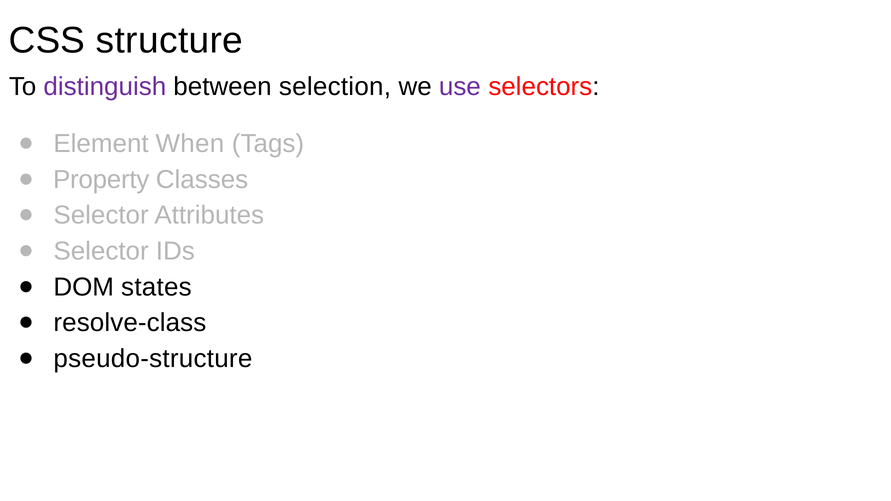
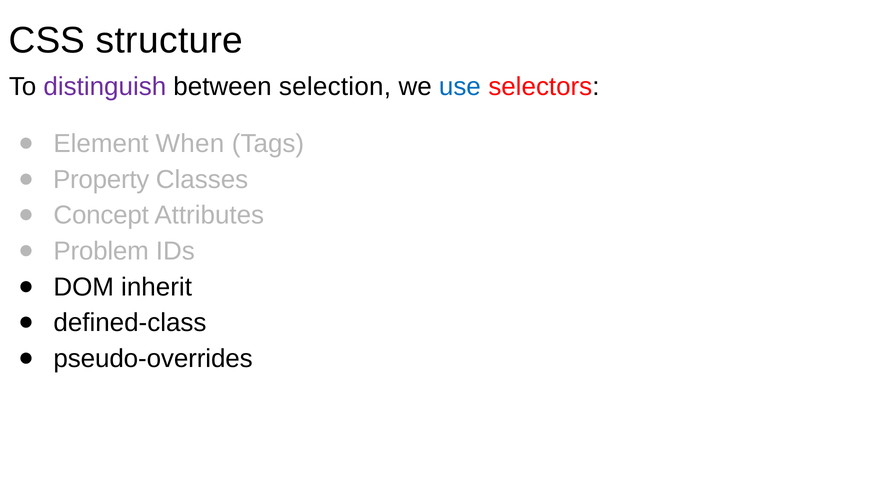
use colour: purple -> blue
Selector at (101, 215): Selector -> Concept
Selector at (101, 251): Selector -> Problem
states: states -> inherit
resolve-class: resolve-class -> defined-class
pseudo-structure: pseudo-structure -> pseudo-overrides
